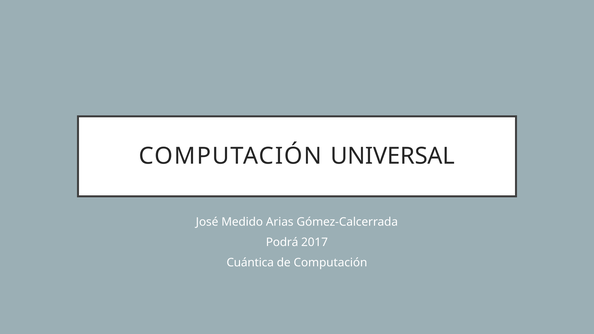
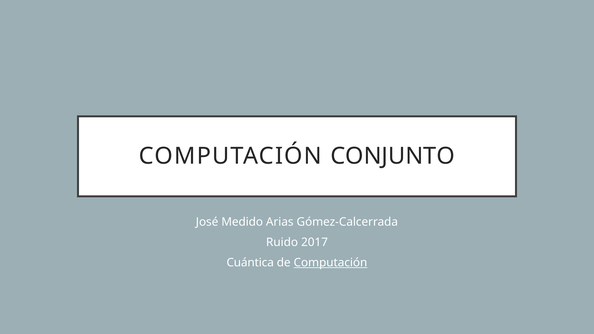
UNIVERSAL: UNIVERSAL -> CONJUNTO
Podrá: Podrá -> Ruido
Computación at (330, 263) underline: none -> present
